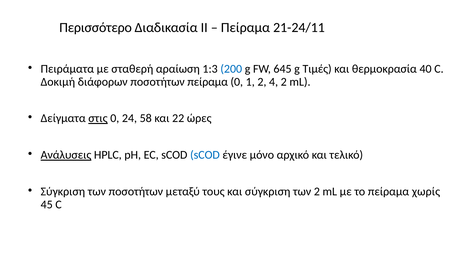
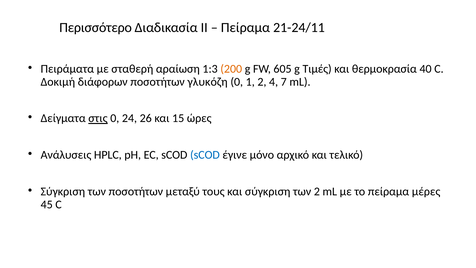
200 colour: blue -> orange
645: 645 -> 605
ποσοτήτων πείραμα: πείραμα -> γλυκόζη
4 2: 2 -> 7
58: 58 -> 26
22: 22 -> 15
Ανάλυσεις underline: present -> none
χωρίς: χωρίς -> μέρες
